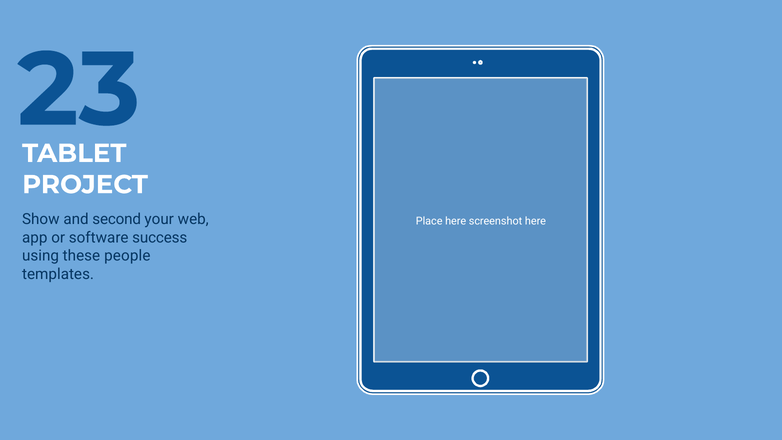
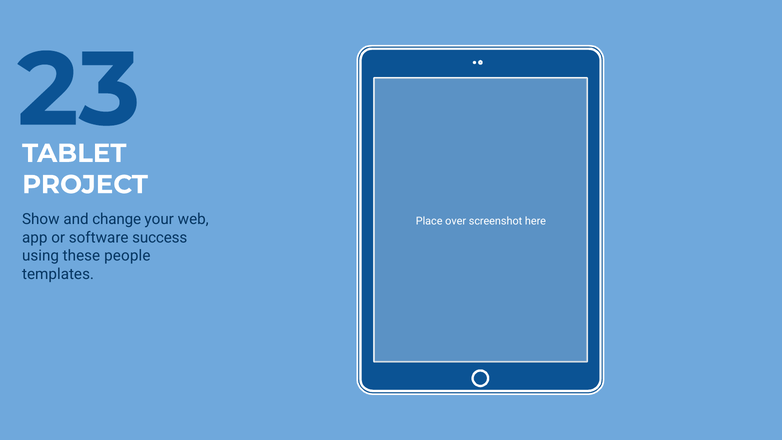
second: second -> change
Place here: here -> over
